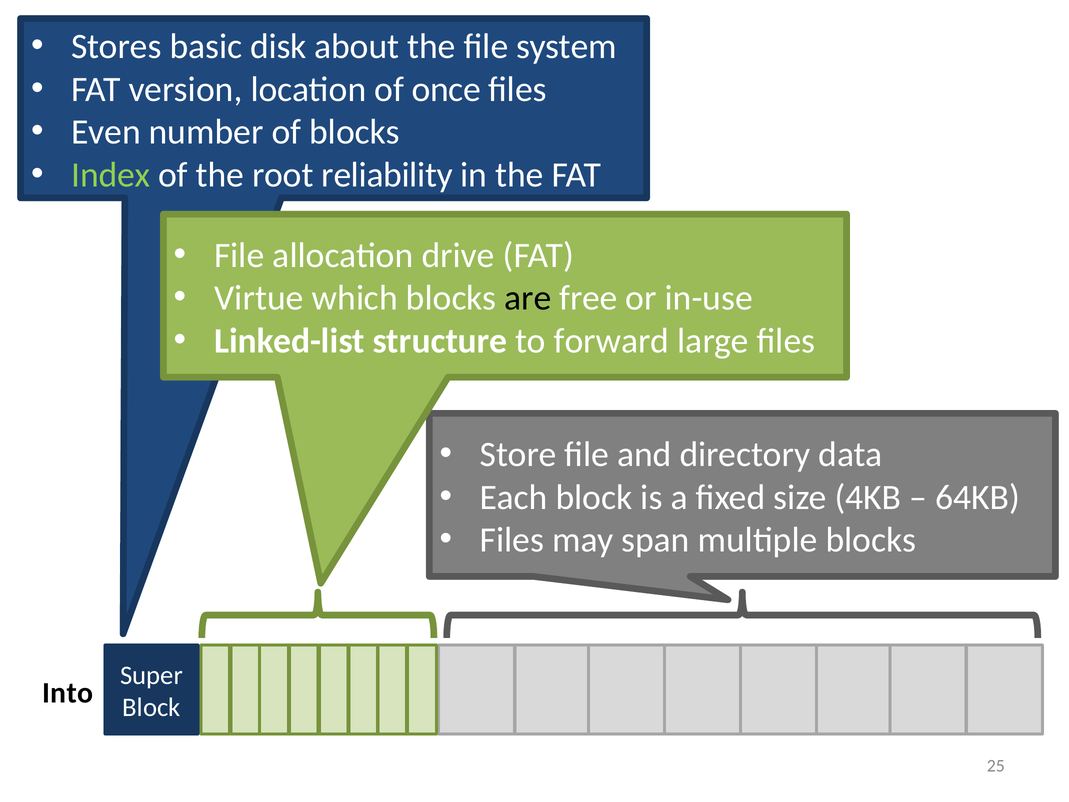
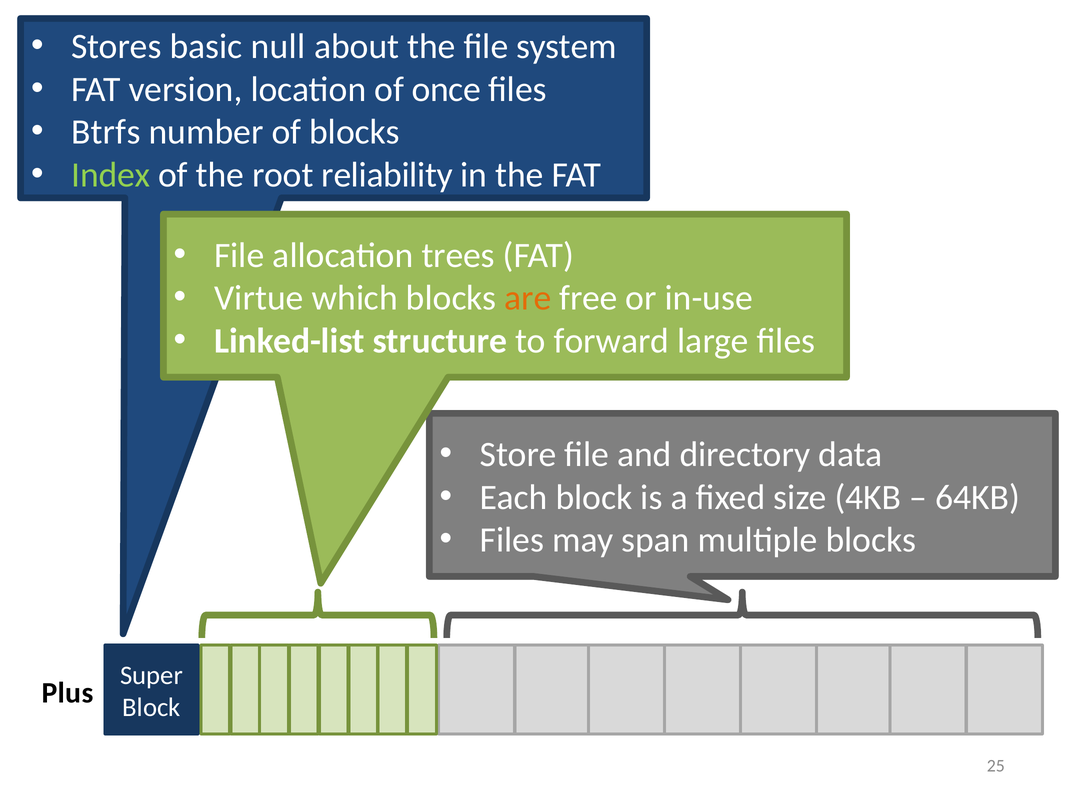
disk: disk -> null
Even: Even -> Btrfs
drive: drive -> trees
are colour: black -> orange
Into: Into -> Plus
